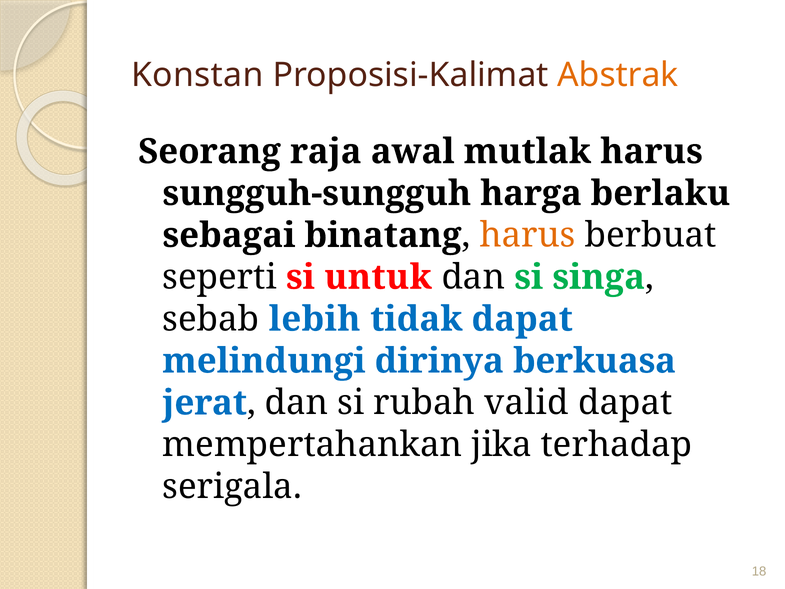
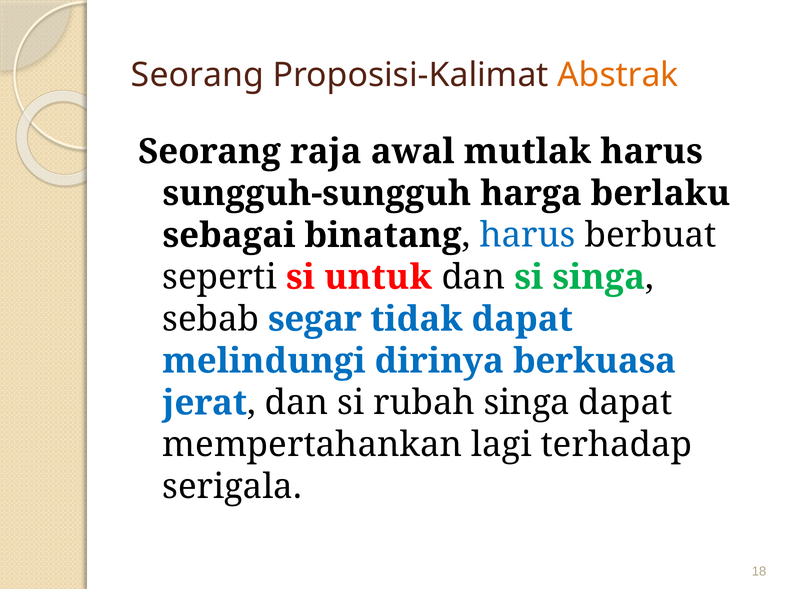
Konstan at (197, 75): Konstan -> Seorang
harus at (528, 235) colour: orange -> blue
lebih: lebih -> segar
rubah valid: valid -> singa
jika: jika -> lagi
